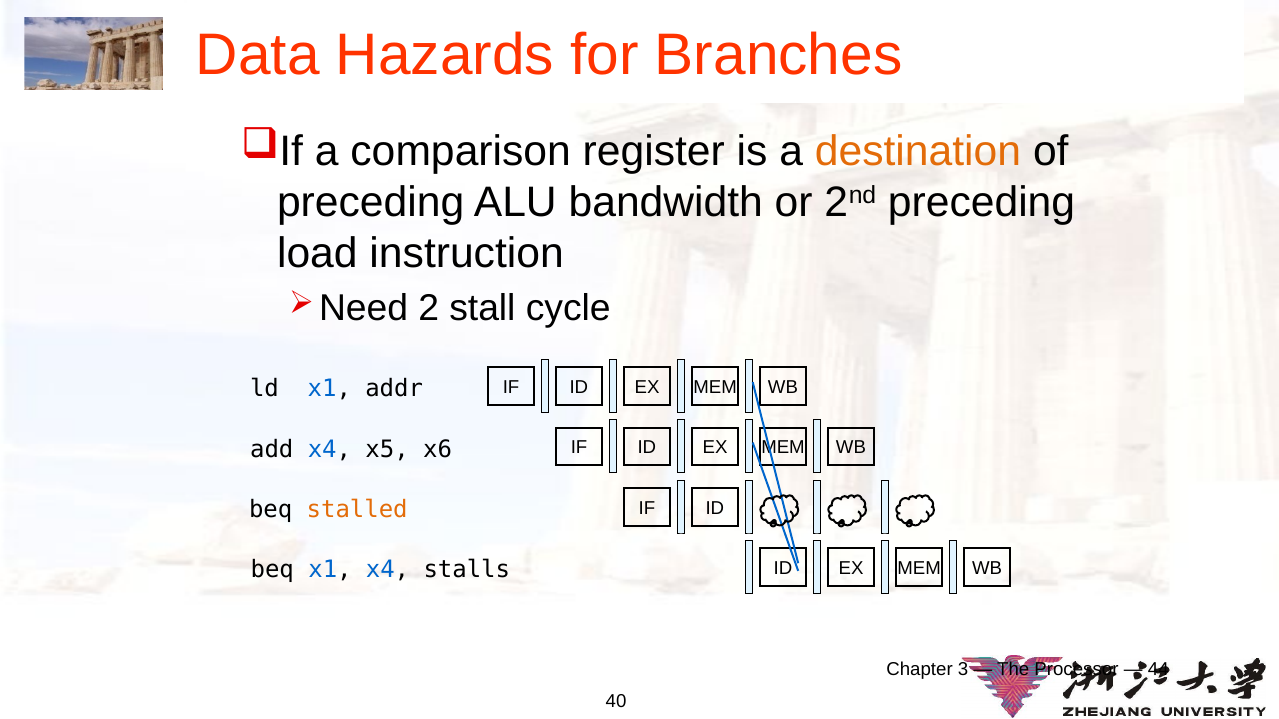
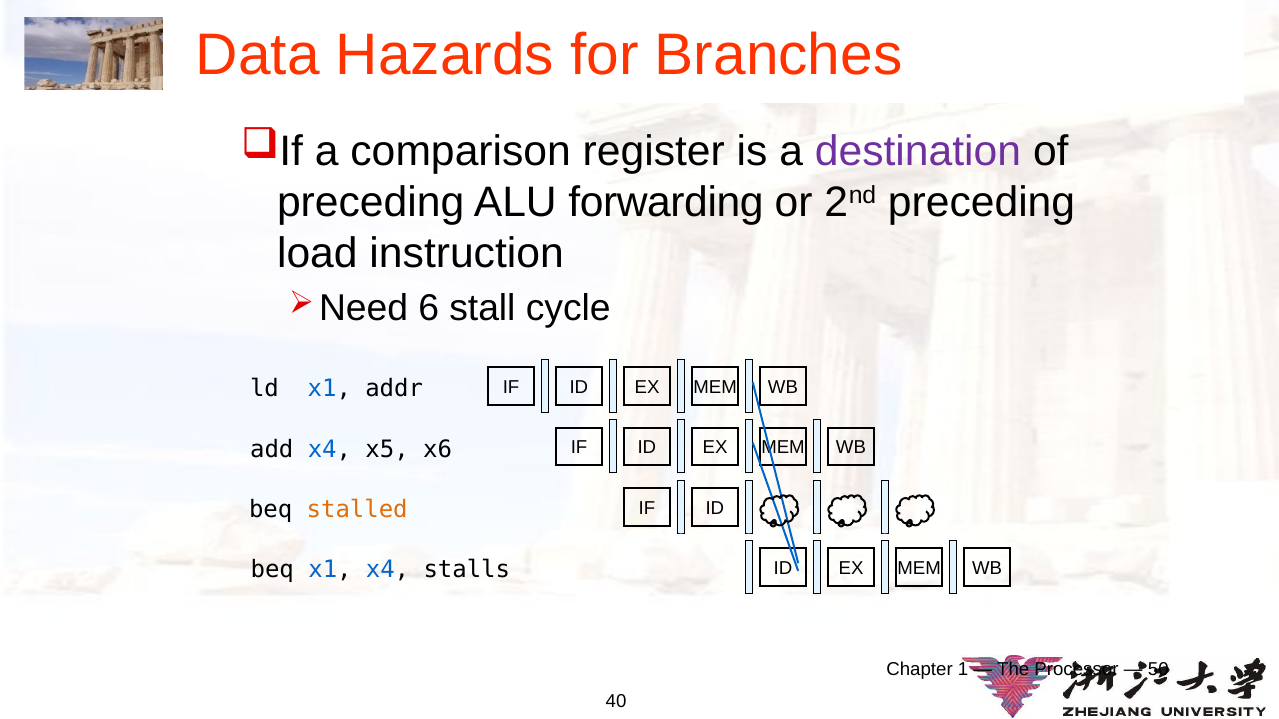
destination colour: orange -> purple
bandwidth: bandwidth -> forwarding
2: 2 -> 6
3: 3 -> 1
44: 44 -> 50
